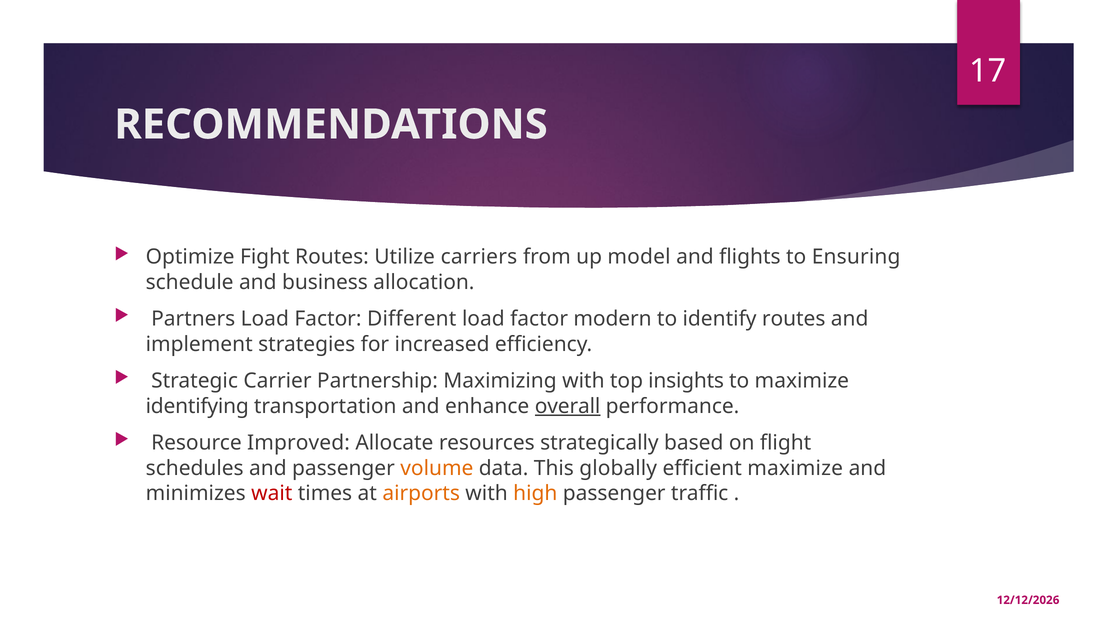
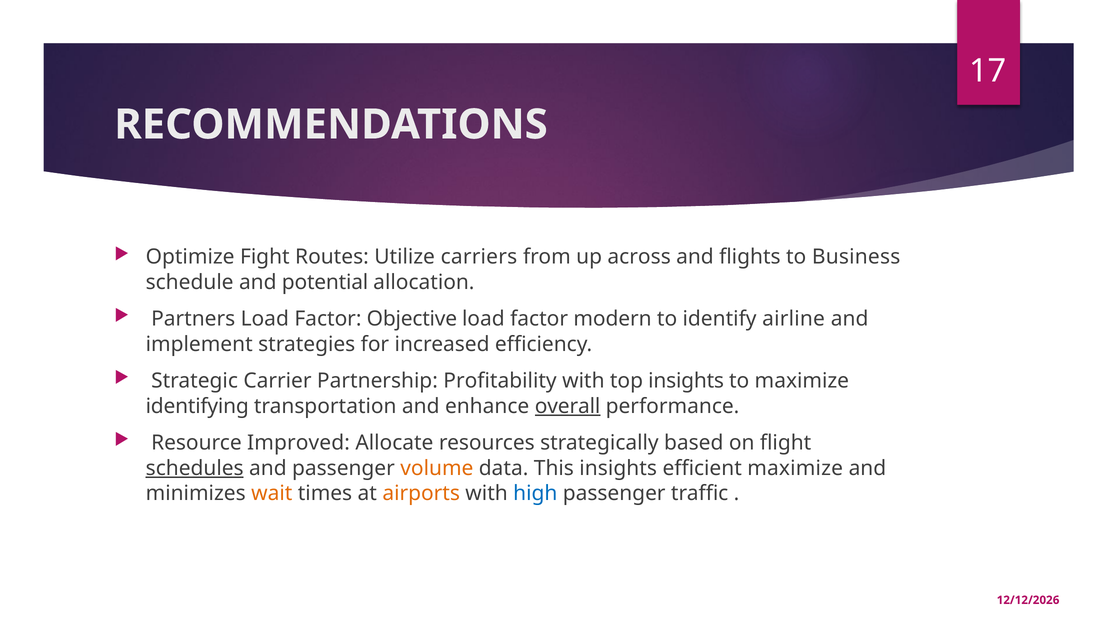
model: model -> across
Ensuring: Ensuring -> Business
business: business -> potential
Different: Different -> Objective
identify routes: routes -> airline
Maximizing: Maximizing -> Profitability
schedules underline: none -> present
This globally: globally -> insights
wait colour: red -> orange
high colour: orange -> blue
